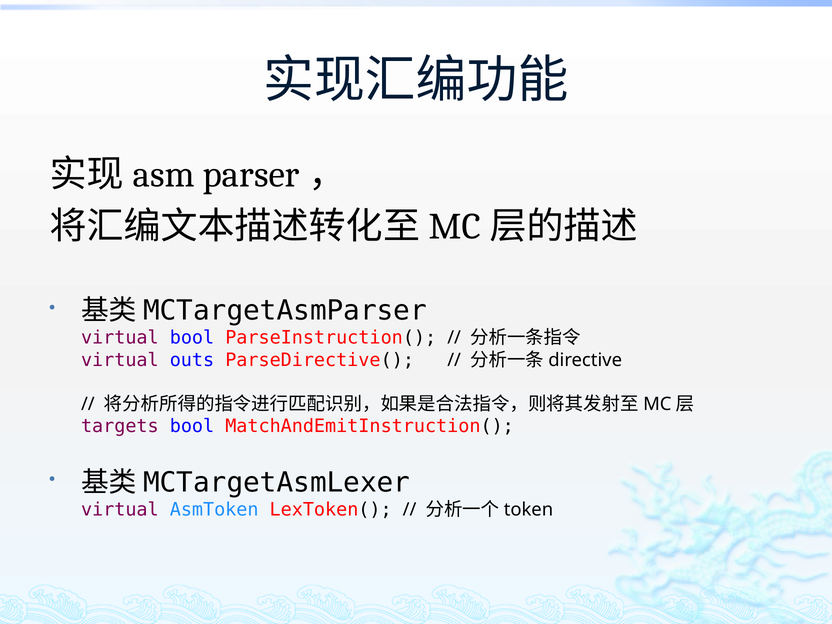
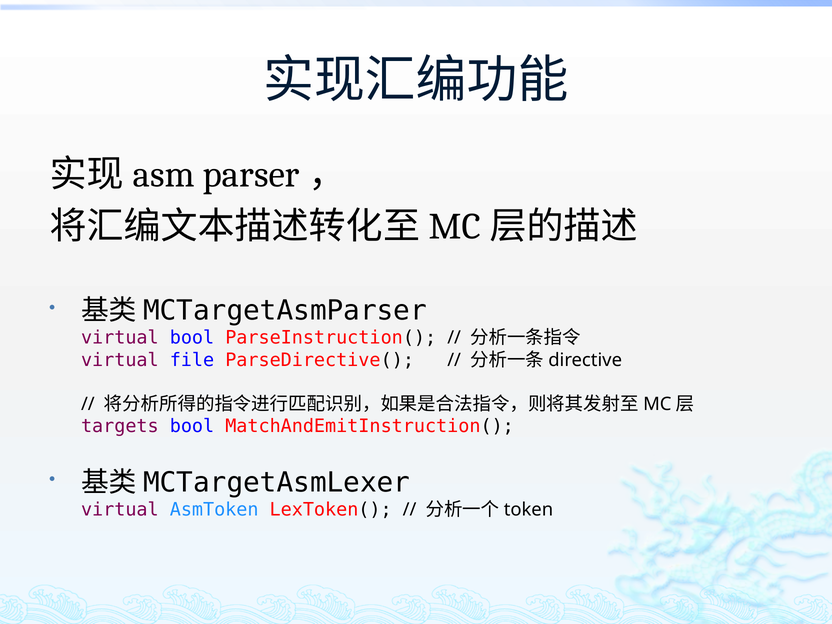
outs: outs -> file
